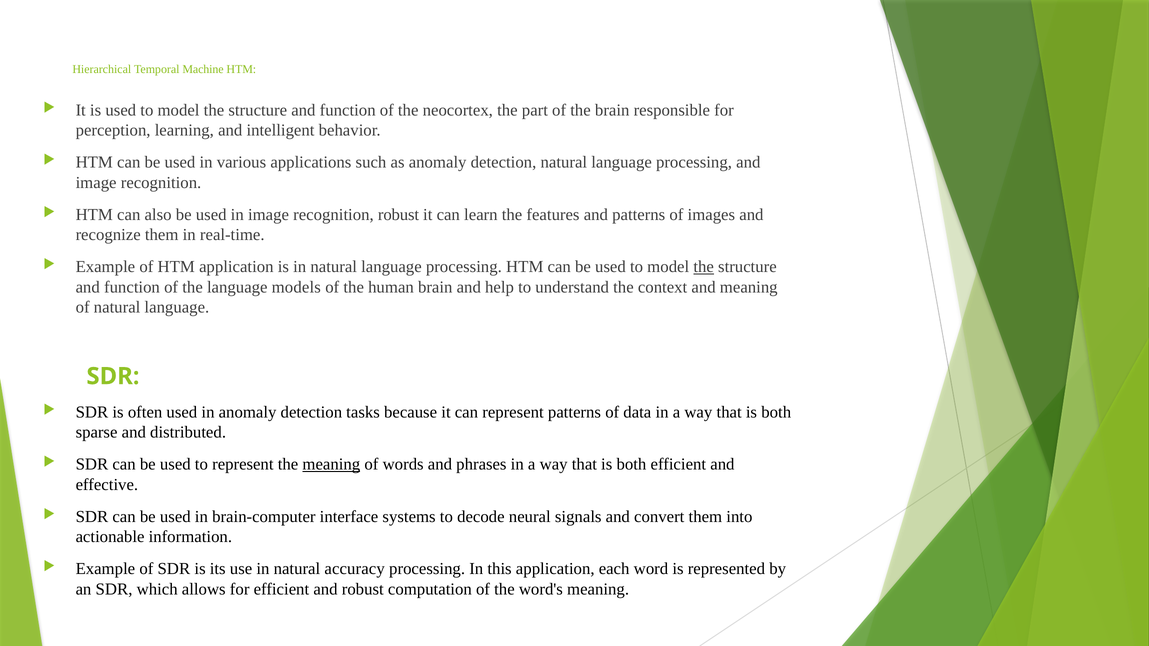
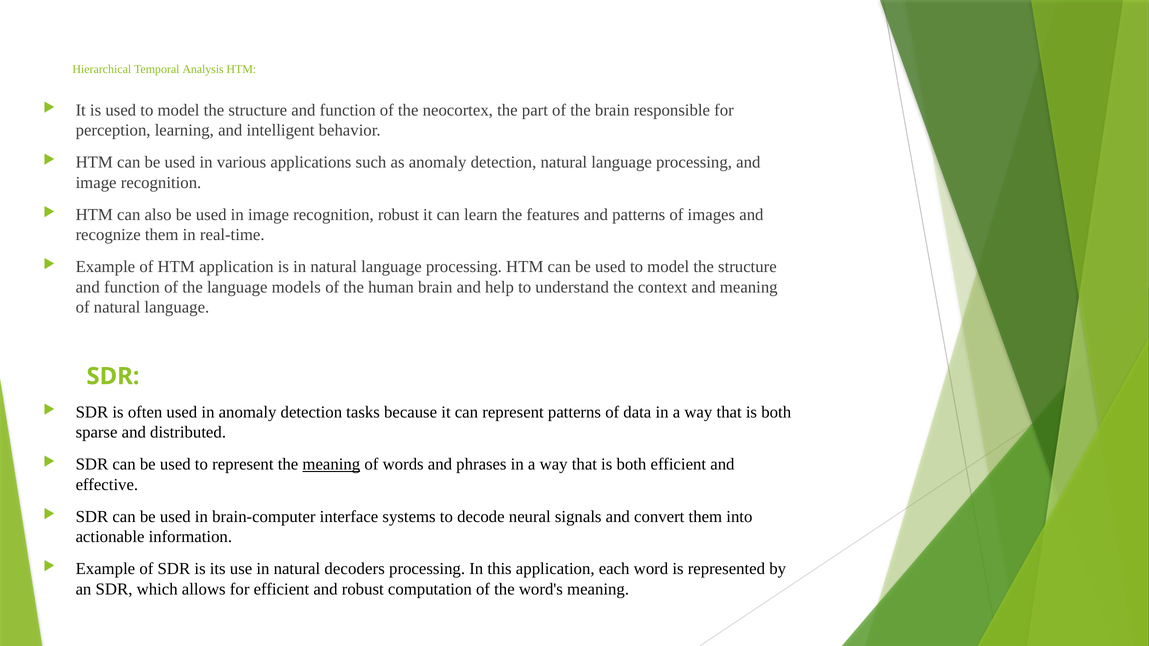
Machine: Machine -> Analysis
the at (704, 267) underline: present -> none
accuracy: accuracy -> decoders
